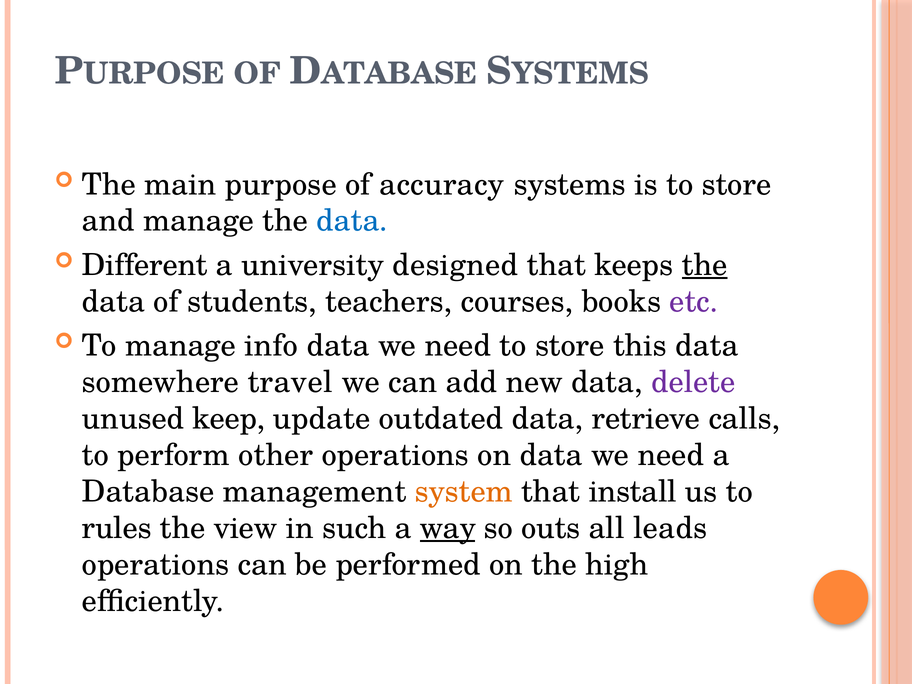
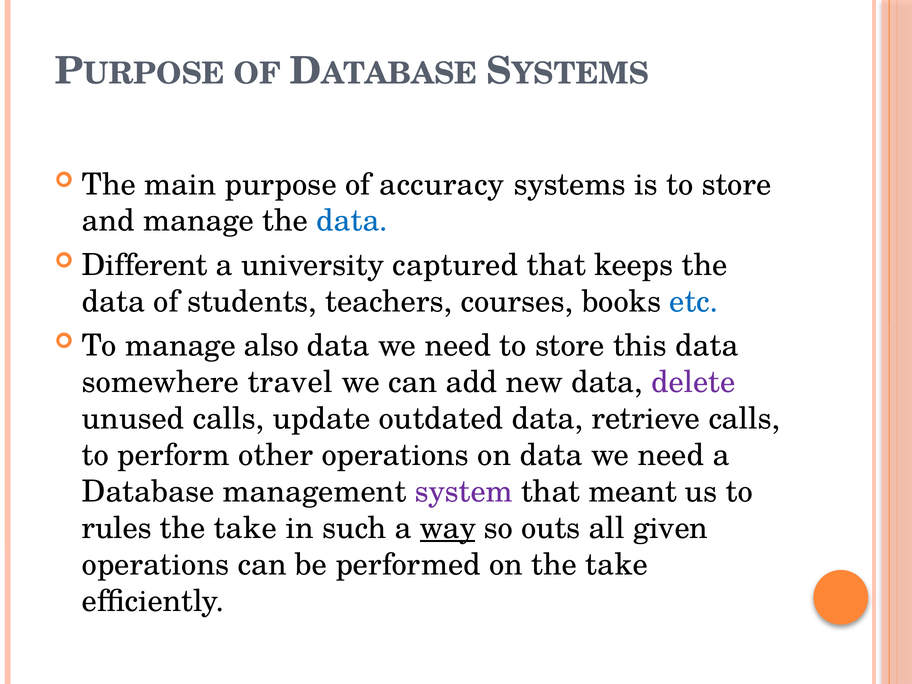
designed: designed -> captured
the at (705, 265) underline: present -> none
etc colour: purple -> blue
info: info -> also
unused keep: keep -> calls
system colour: orange -> purple
install: install -> meant
view at (246, 528): view -> take
leads: leads -> given
on the high: high -> take
